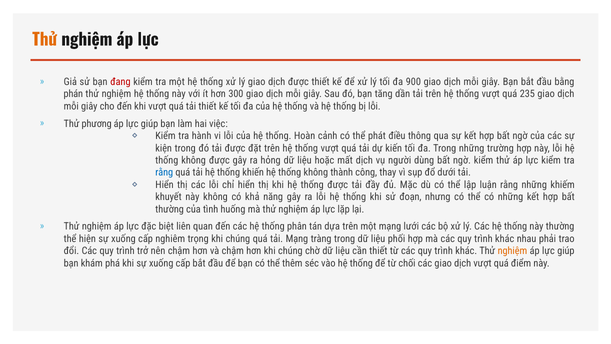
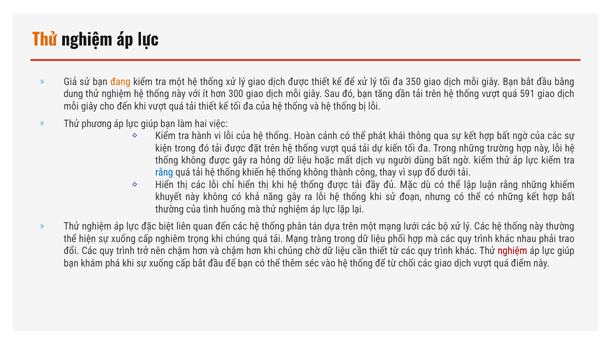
đang colour: red -> orange
900: 900 -> 350
phán: phán -> dung
235: 235 -> 591
điều: điều -> khái
nghiệm at (512, 251) colour: orange -> red
